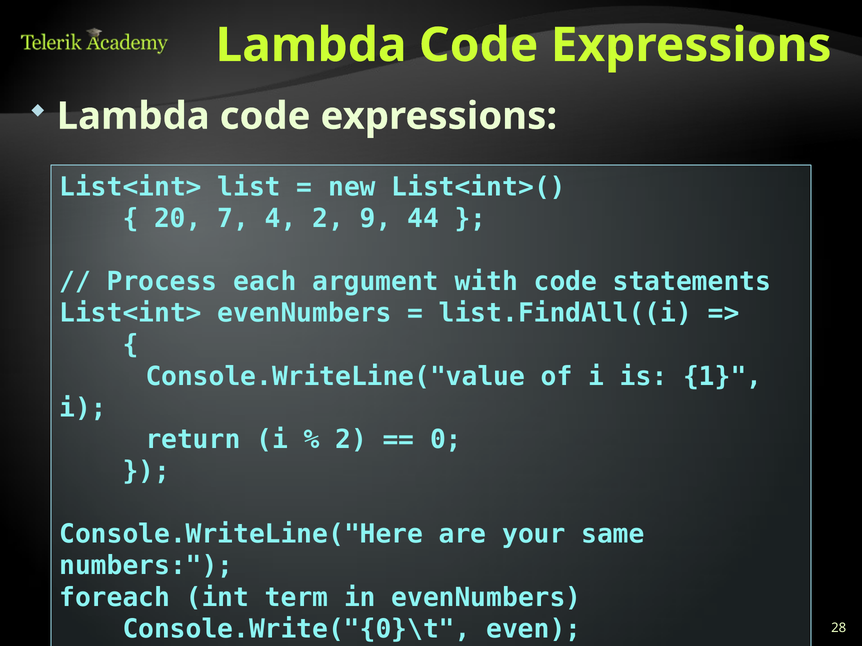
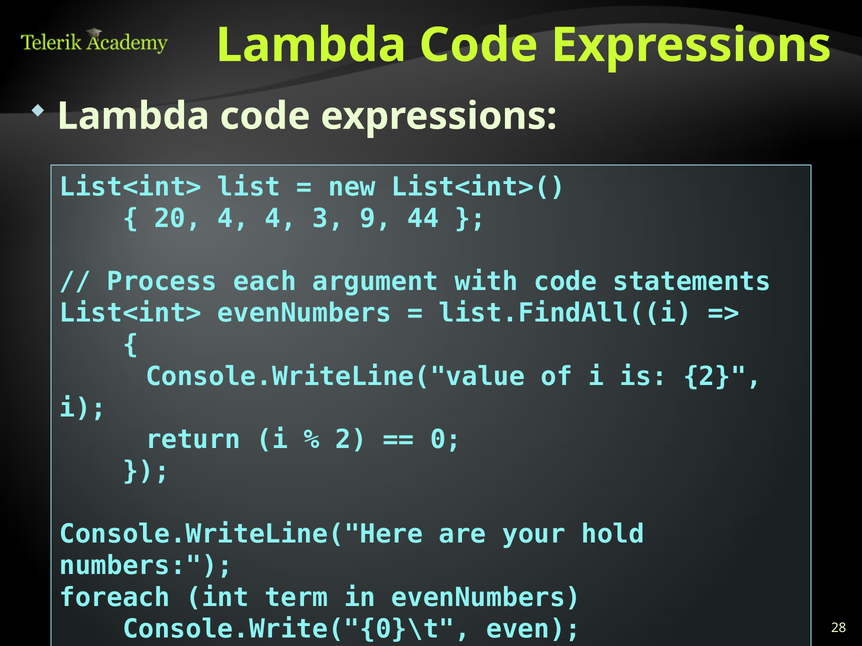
20 7: 7 -> 4
4 2: 2 -> 3
is 1: 1 -> 2
same: same -> hold
